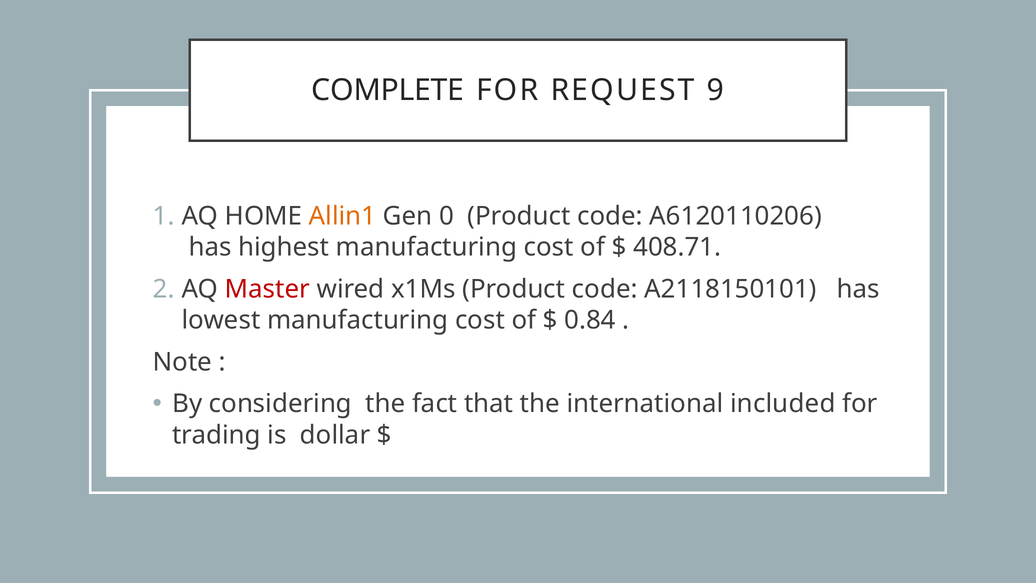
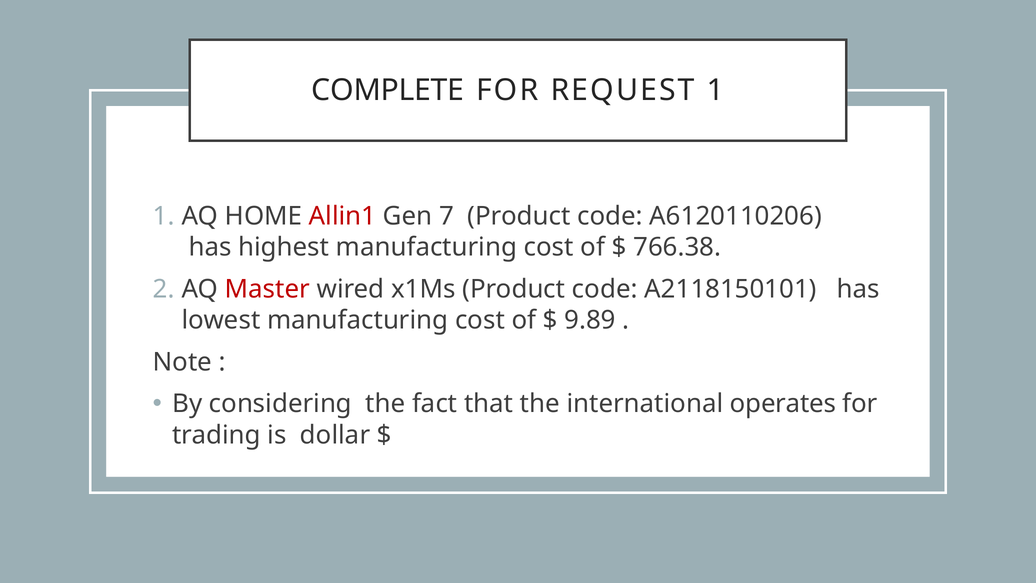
REQUEST 9: 9 -> 1
Allin1 colour: orange -> red
0: 0 -> 7
408.71: 408.71 -> 766.38
0.84: 0.84 -> 9.89
included: included -> operates
